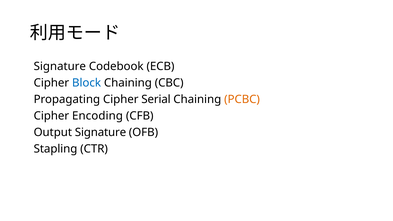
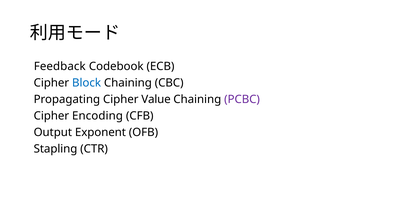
Signature at (60, 66): Signature -> Feedback
Serial: Serial -> Value
PCBC colour: orange -> purple
Output Signature: Signature -> Exponent
